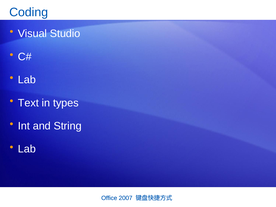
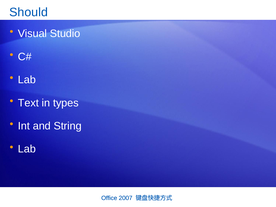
Coding: Coding -> Should
